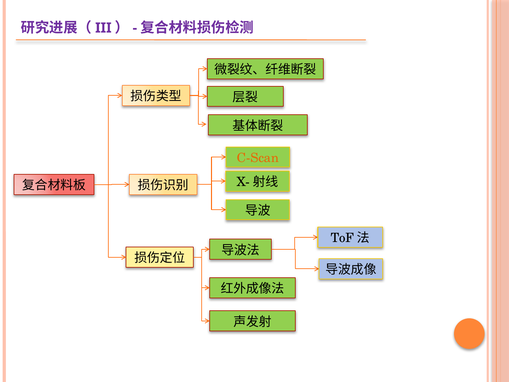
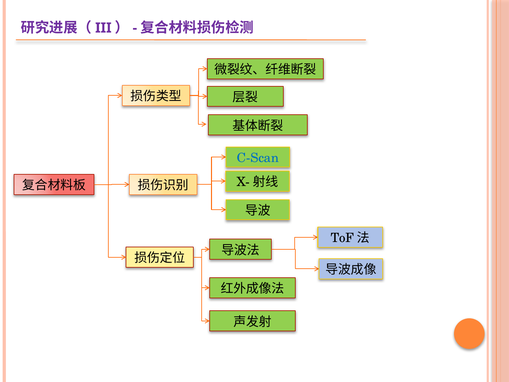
C-Scan colour: orange -> blue
